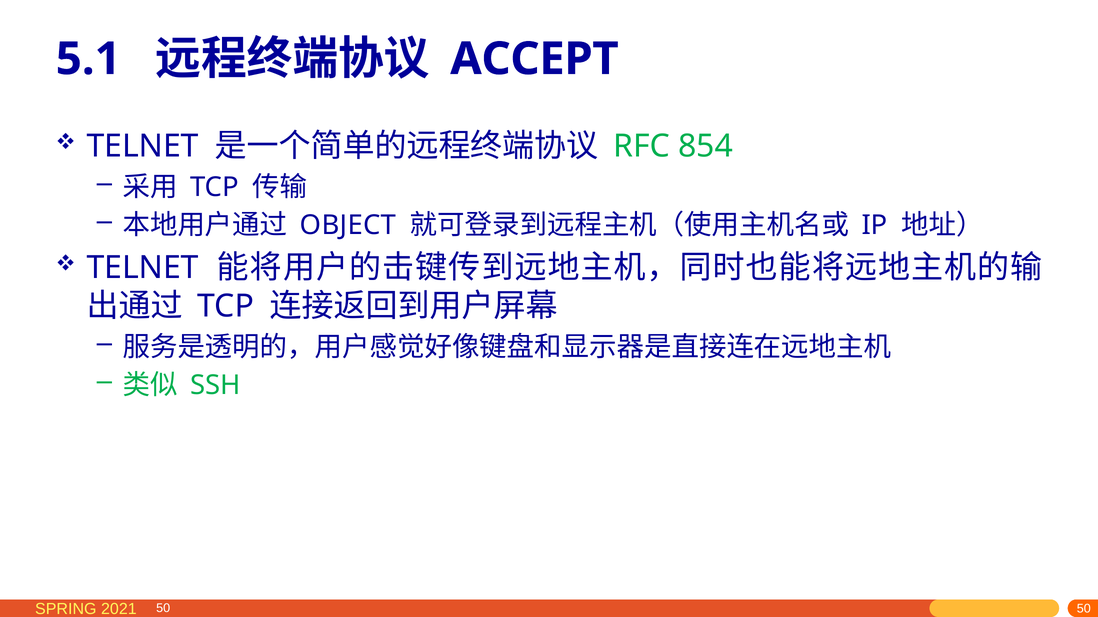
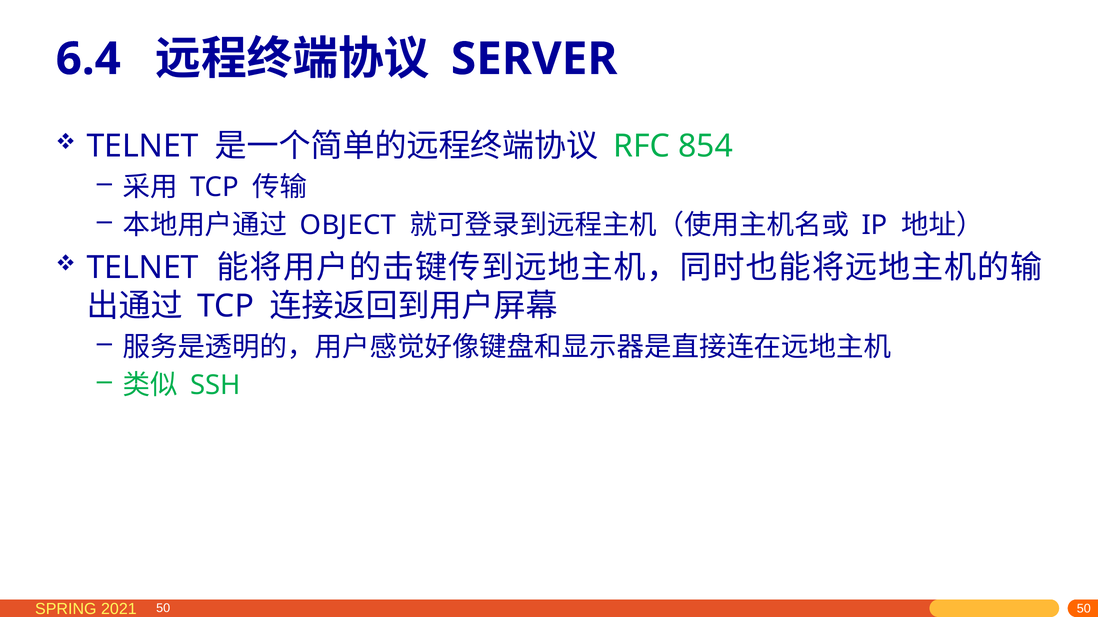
5.1: 5.1 -> 6.4
ACCEPT: ACCEPT -> SERVER
